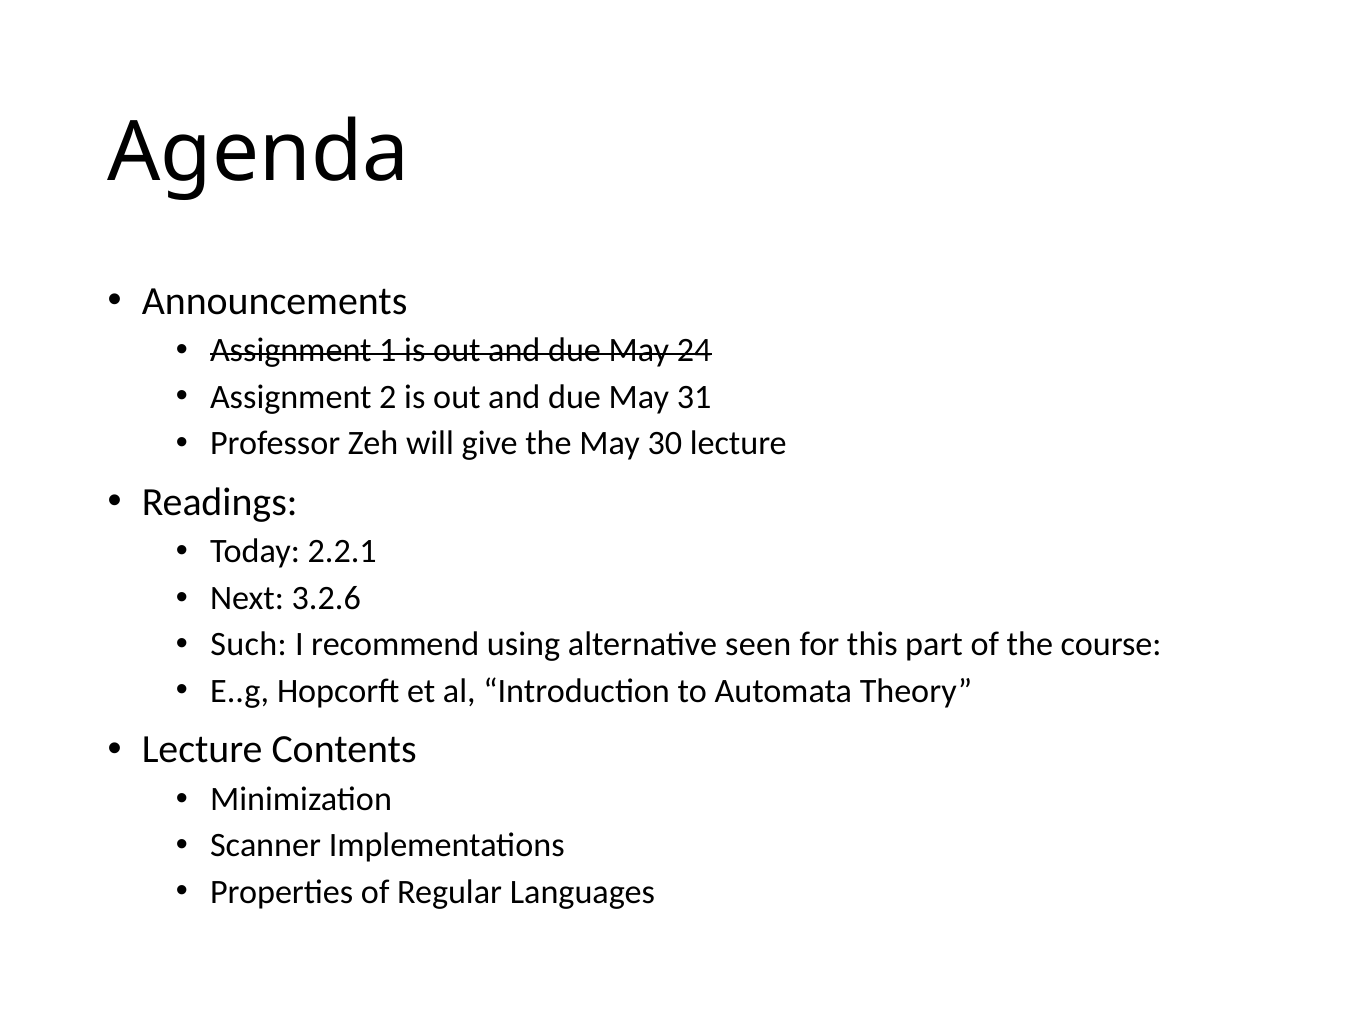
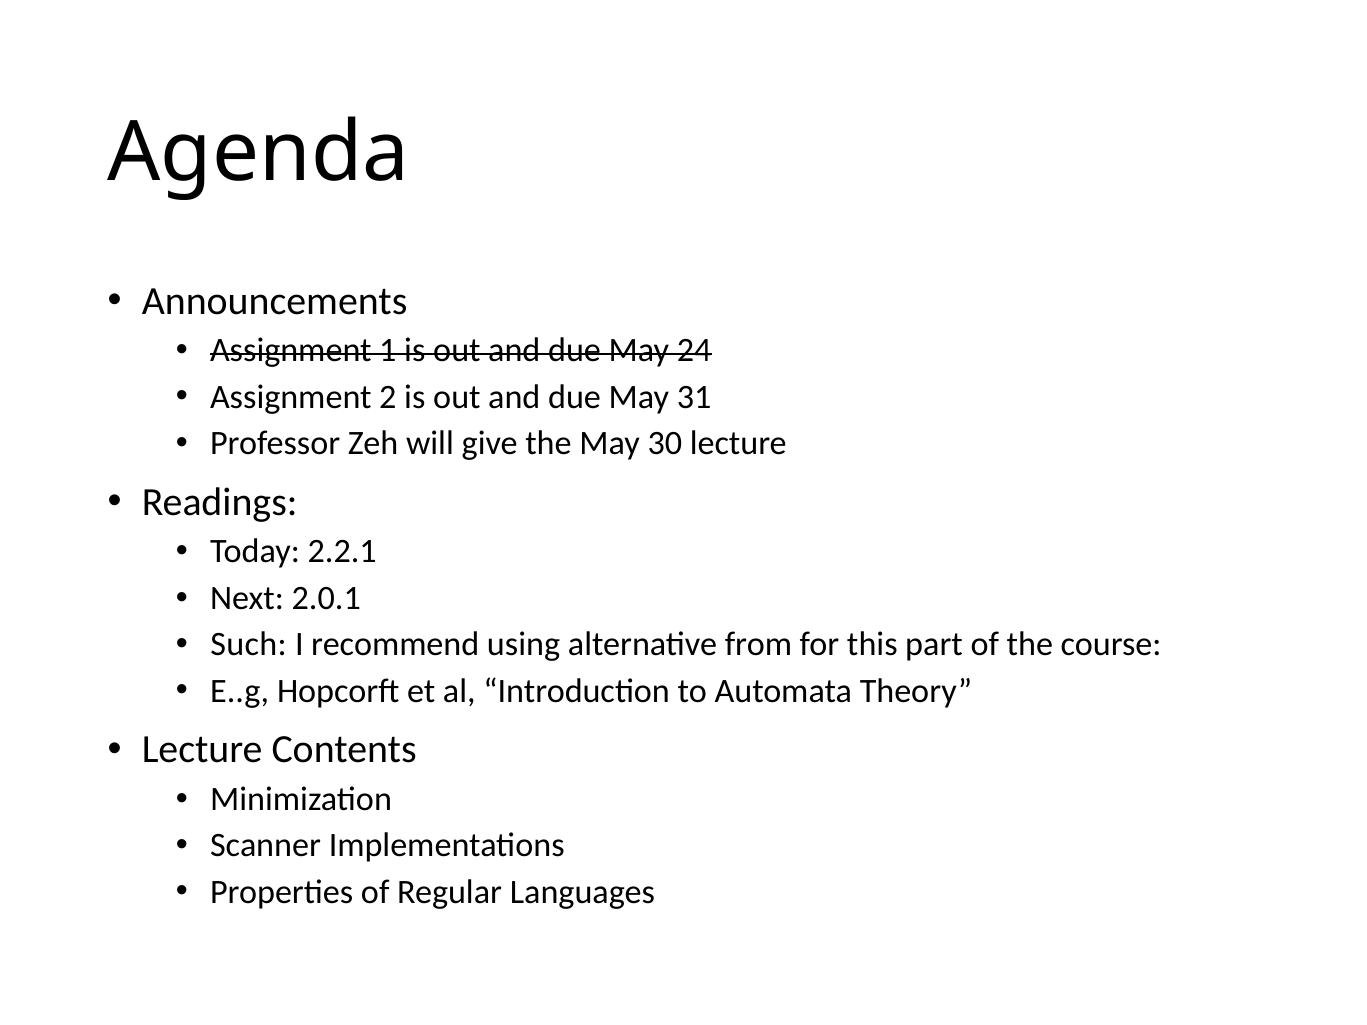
3.2.6: 3.2.6 -> 2.0.1
seen: seen -> from
